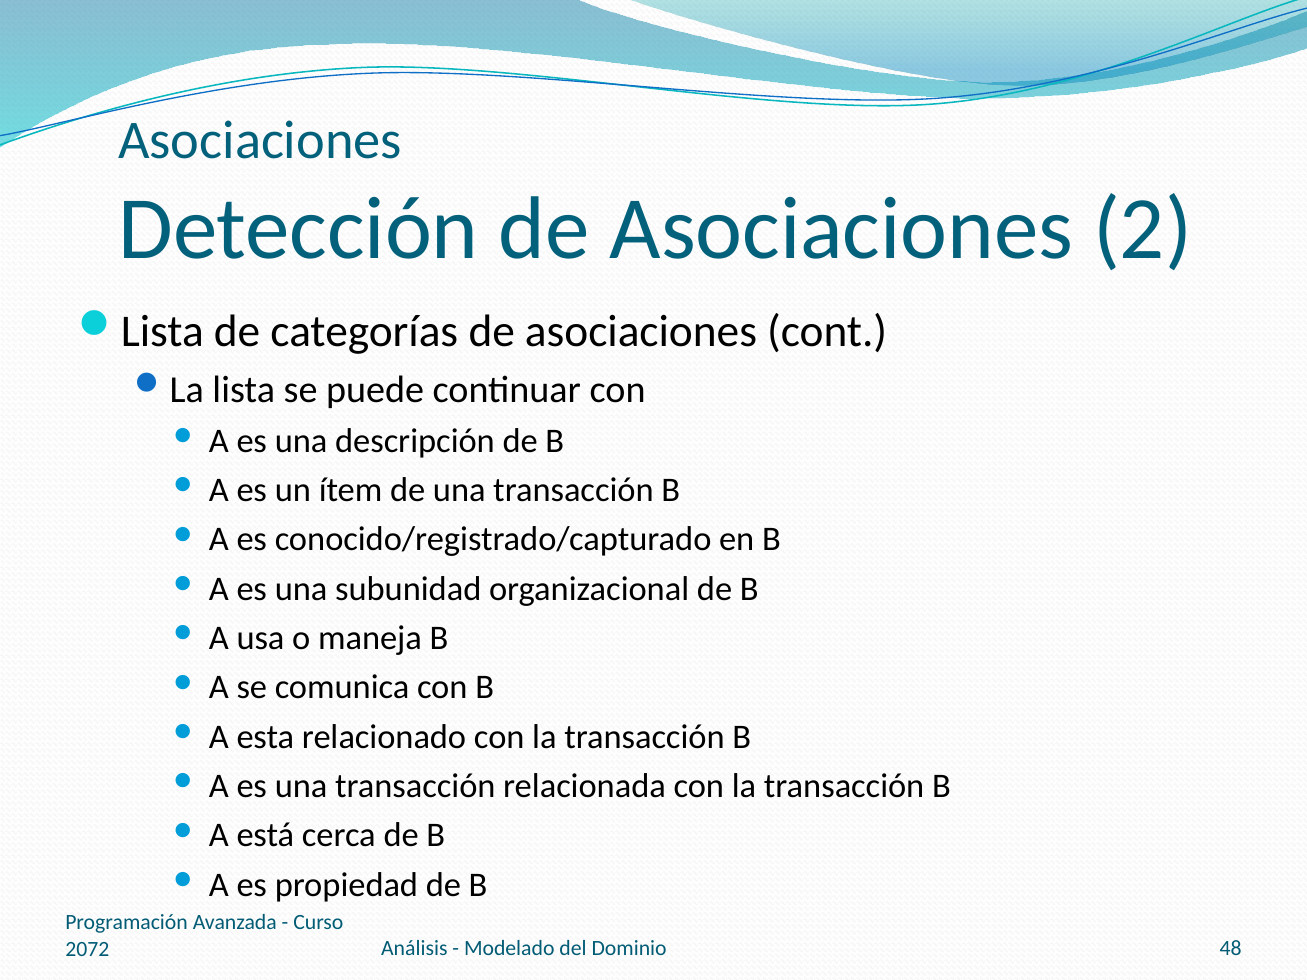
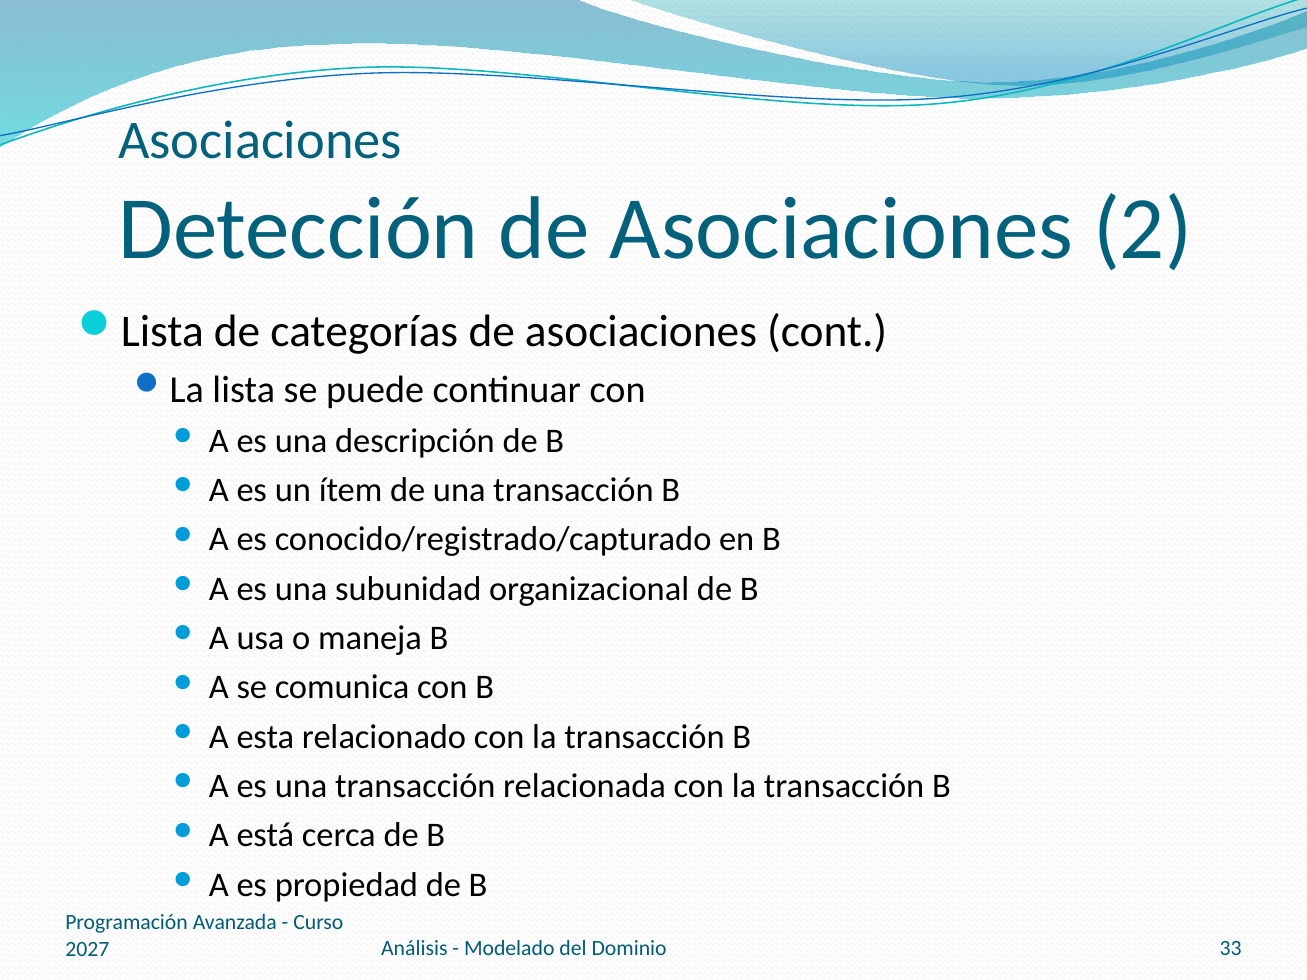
48: 48 -> 33
2072: 2072 -> 2027
